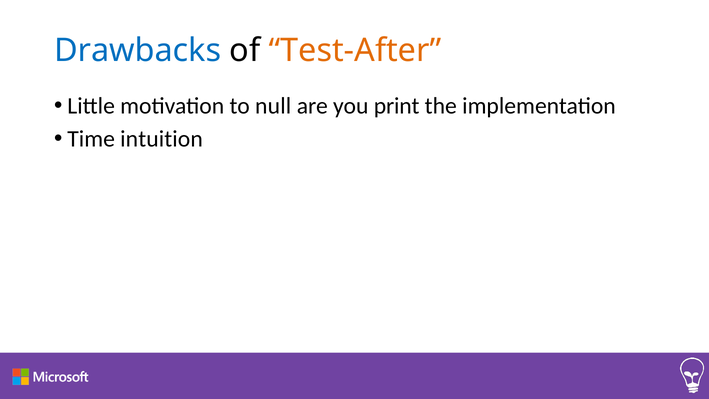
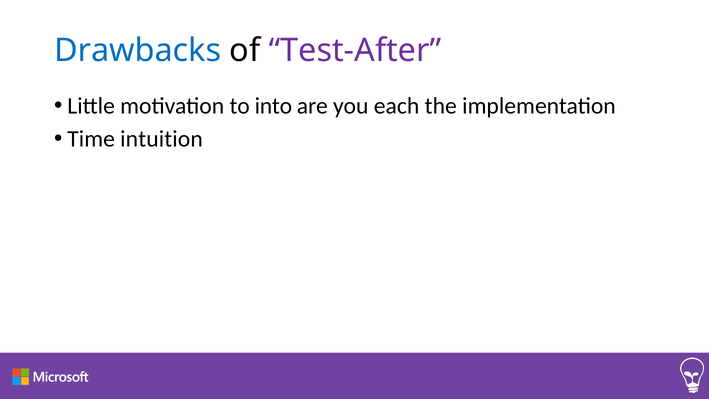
Test-After colour: orange -> purple
null: null -> into
print: print -> each
